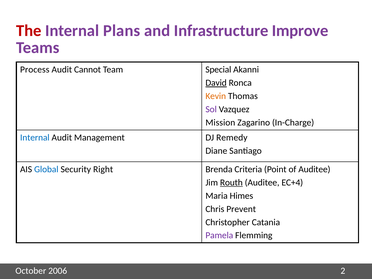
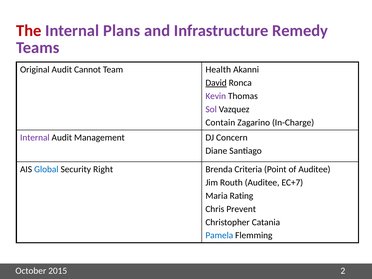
Improve: Improve -> Remedy
Process: Process -> Original
Special: Special -> Health
Kevin colour: orange -> purple
Mission: Mission -> Contain
Internal at (35, 138) colour: blue -> purple
Remedy: Remedy -> Concern
Routh underline: present -> none
EC+4: EC+4 -> EC+7
Himes: Himes -> Rating
Pamela colour: purple -> blue
2006: 2006 -> 2015
